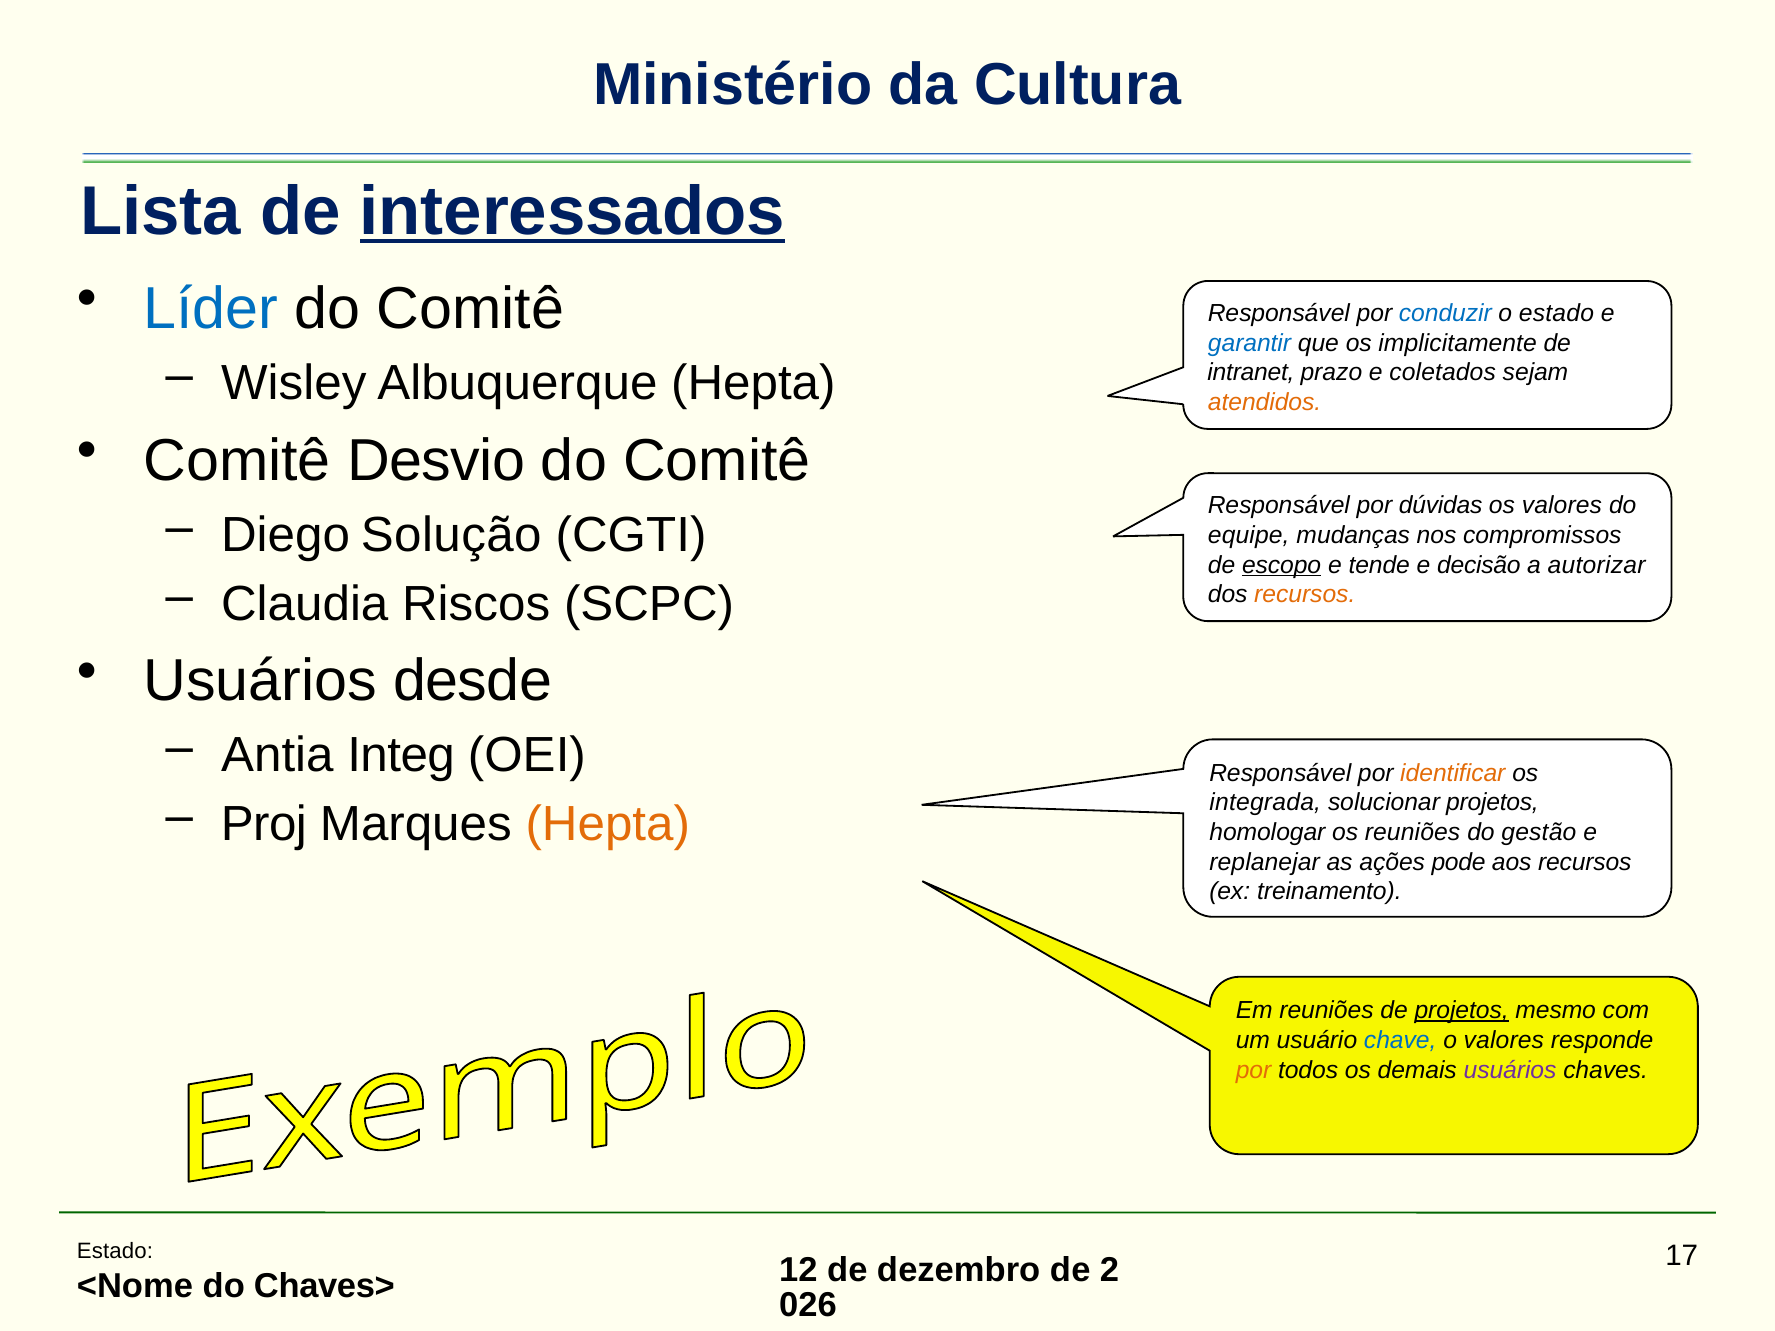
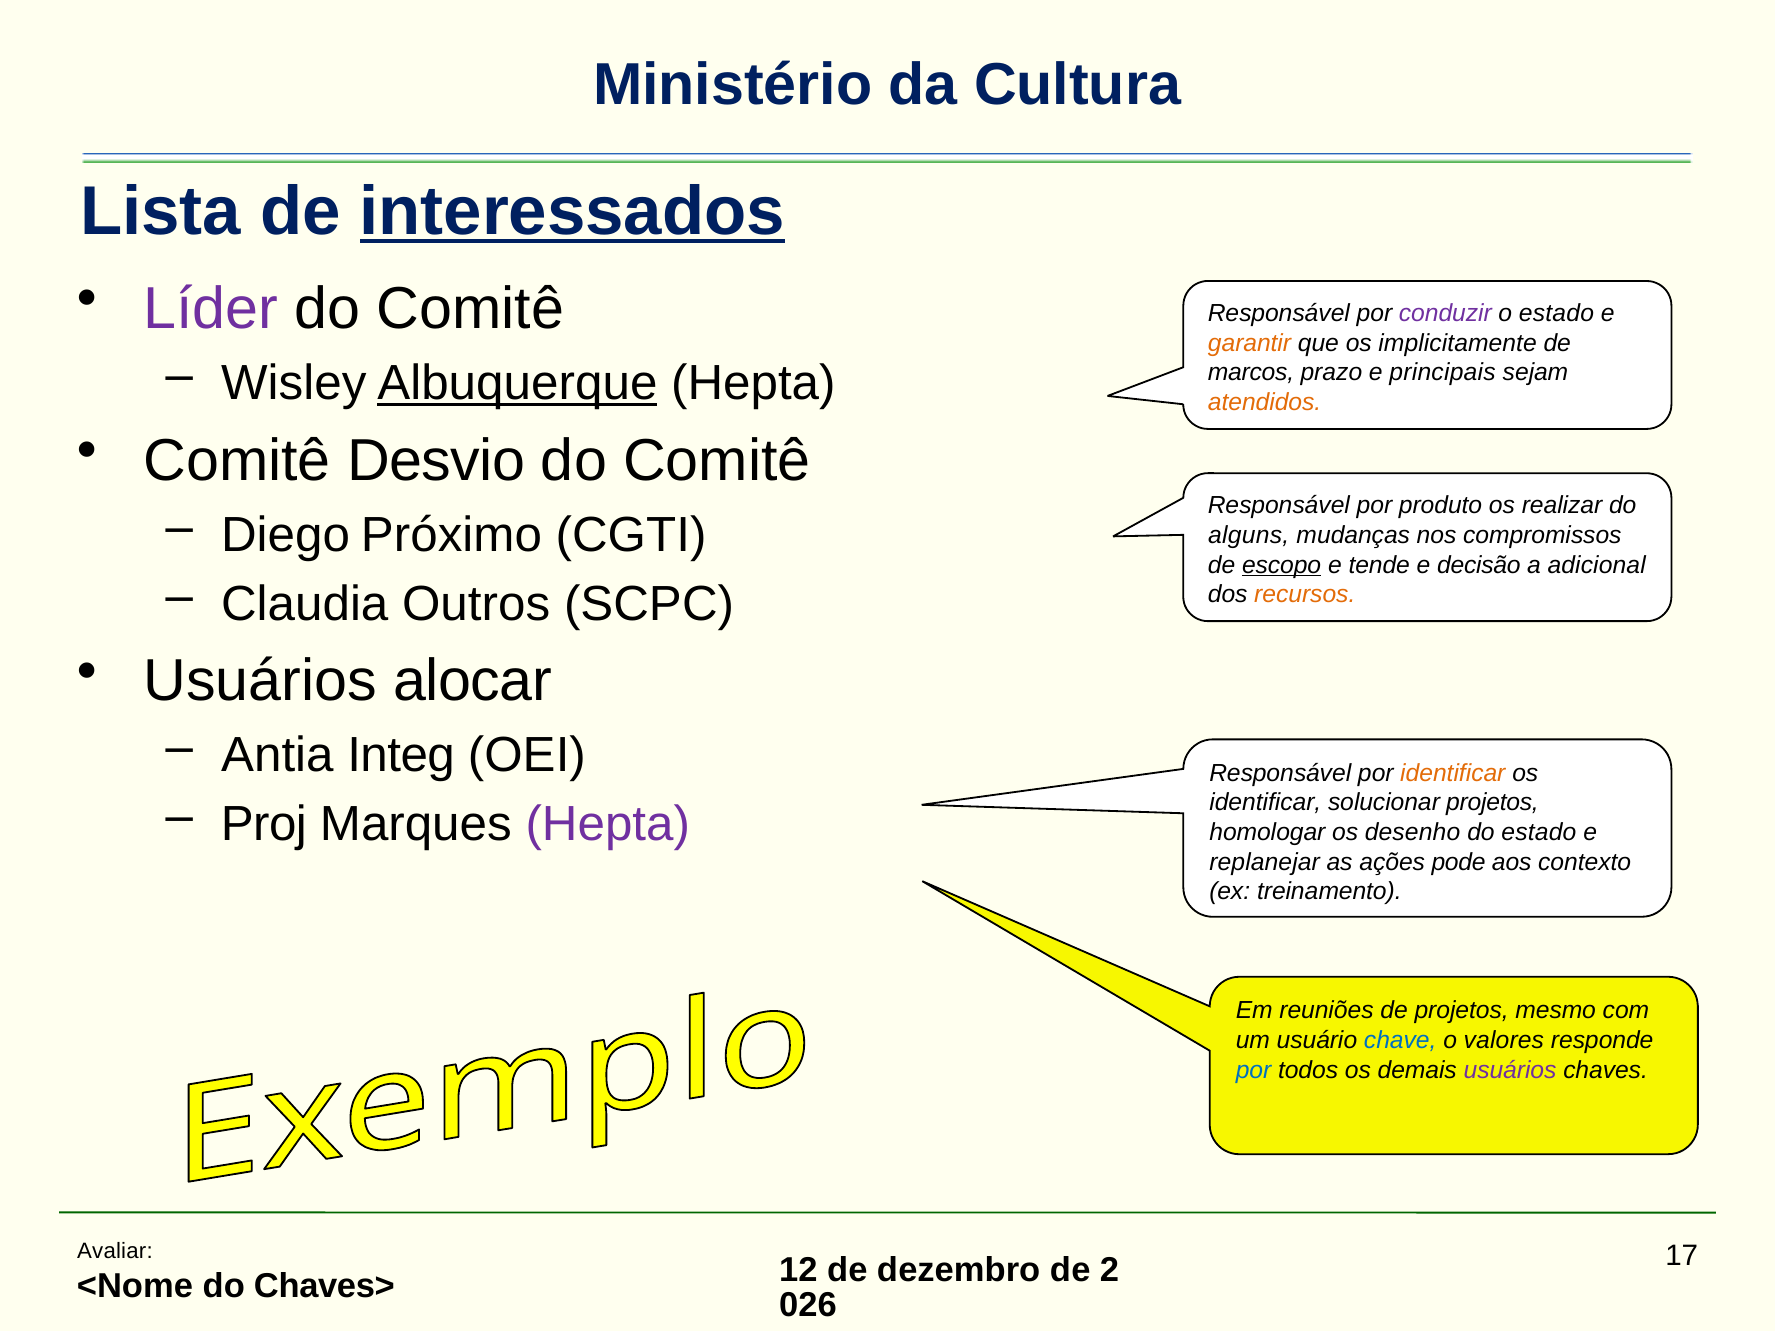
Líder colour: blue -> purple
conduzir colour: blue -> purple
garantir colour: blue -> orange
Albuquerque underline: none -> present
intranet: intranet -> marcos
coletados: coletados -> principais
dúvidas: dúvidas -> produto
os valores: valores -> realizar
Solução: Solução -> Próximo
equipe: equipe -> alguns
autorizar: autorizar -> adicional
Riscos: Riscos -> Outros
desde: desde -> alocar
integrada at (1265, 803): integrada -> identificar
Hepta at (608, 825) colour: orange -> purple
os reuniões: reuniões -> desenho
do gestão: gestão -> estado
aos recursos: recursos -> contexto
projetos at (1462, 1011) underline: present -> none
por at (1254, 1070) colour: orange -> blue
Estado at (115, 1251): Estado -> Avaliar
